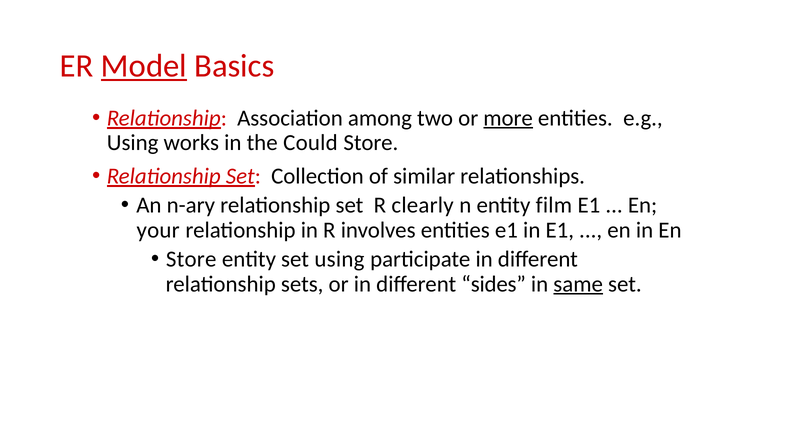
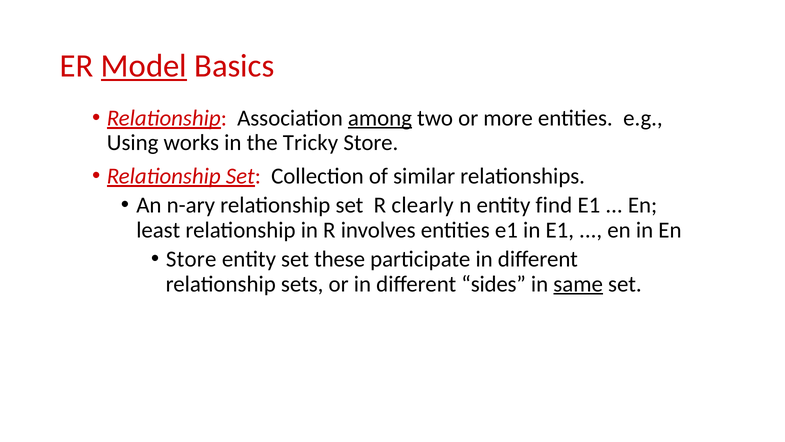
among underline: none -> present
more underline: present -> none
Could: Could -> Tricky
film: film -> find
your: your -> least
set using: using -> these
